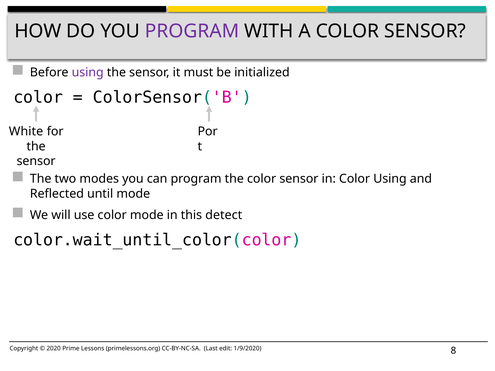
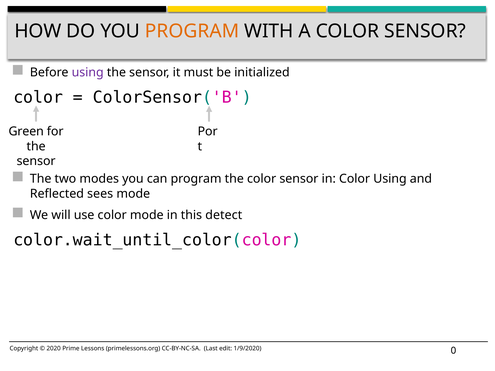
PROGRAM at (192, 31) colour: purple -> orange
White: White -> Green
until: until -> sees
8: 8 -> 0
